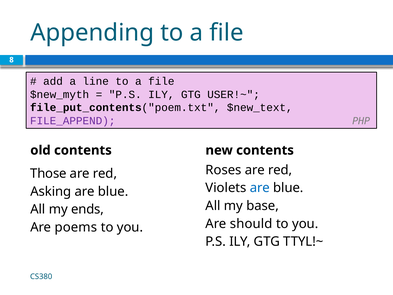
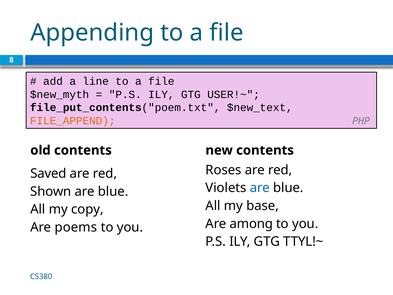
FILE_APPEND colour: purple -> orange
Those: Those -> Saved
Asking: Asking -> Shown
ends: ends -> copy
should: should -> among
